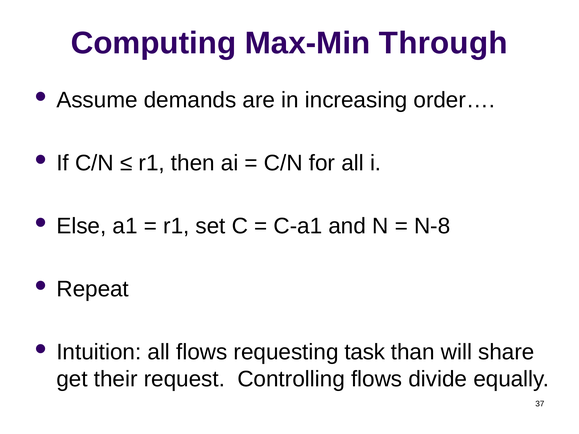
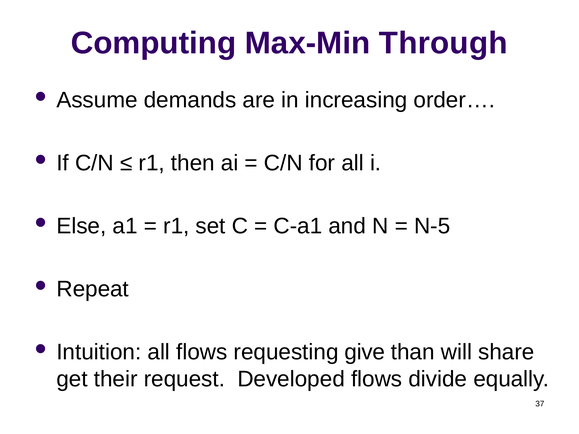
N-8: N-8 -> N-5
task: task -> give
Controlling: Controlling -> Developed
